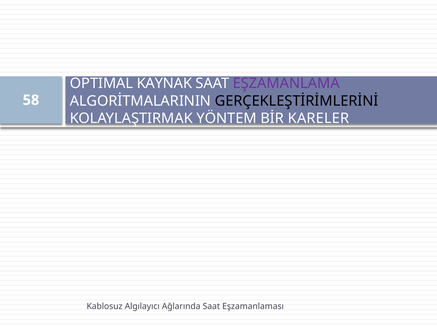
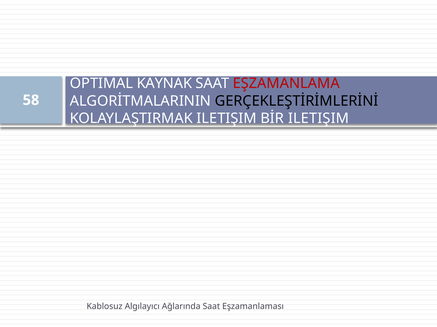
EŞZAMANLAMA colour: purple -> red
KOLAYLAŞTIRMAK YÖNTEM: YÖNTEM -> ILETIŞIM
BİR KARELER: KARELER -> ILETIŞIM
